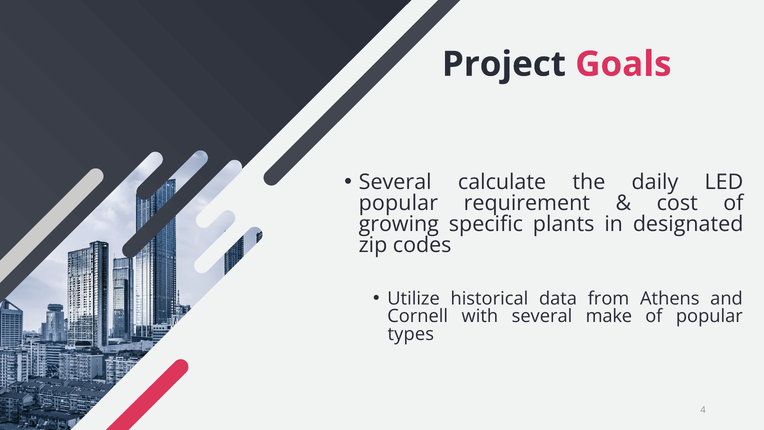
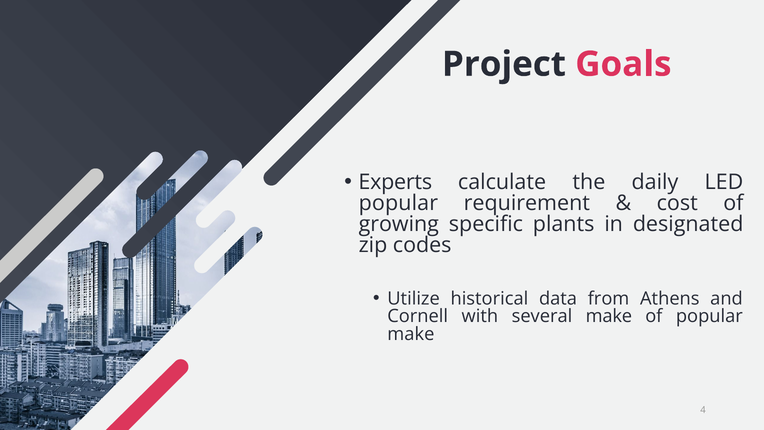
Several at (395, 182): Several -> Experts
types at (411, 334): types -> make
